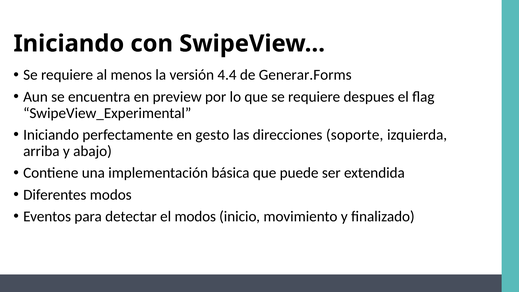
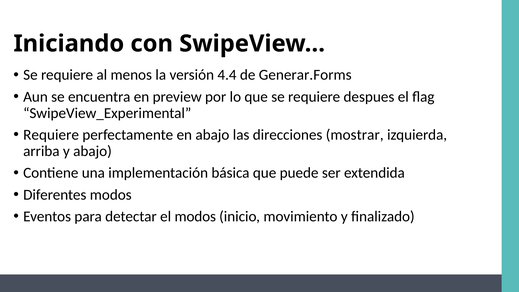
Iniciando at (51, 135): Iniciando -> Requiere
en gesto: gesto -> abajo
soporte: soporte -> mostrar
